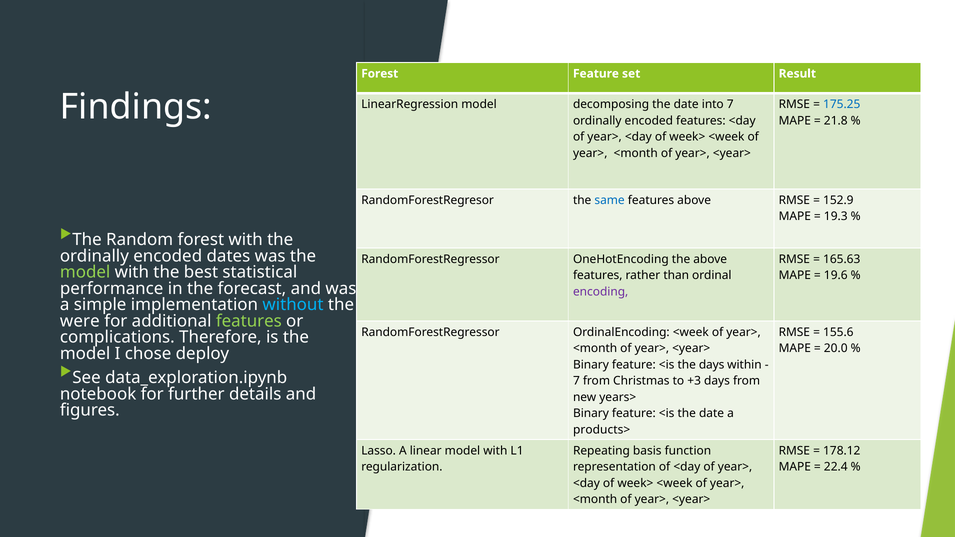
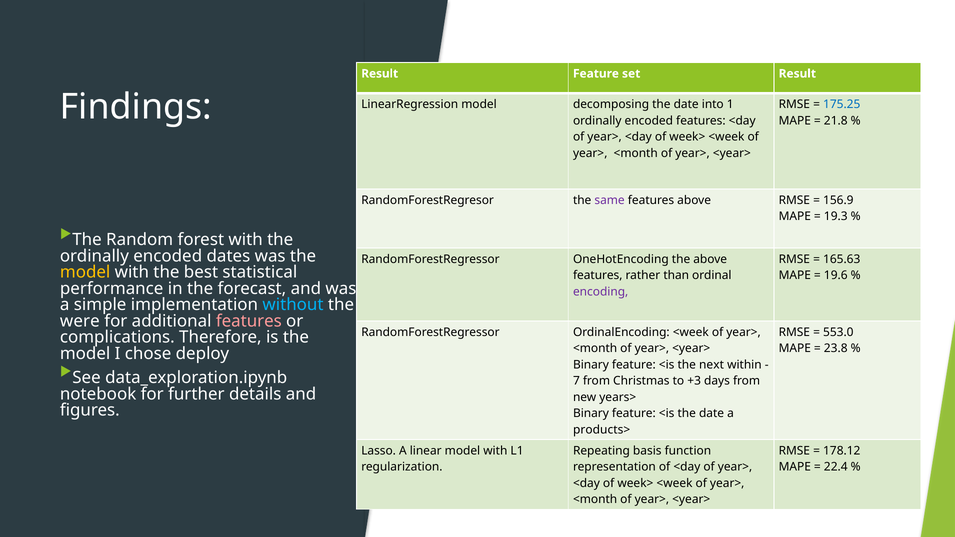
Forest at (380, 74): Forest -> Result
into 7: 7 -> 1
same colour: blue -> purple
152.9: 152.9 -> 156.9
model at (85, 272) colour: light green -> yellow
features at (249, 321) colour: light green -> pink
155.6: 155.6 -> 553.0
20.0: 20.0 -> 23.8
the days: days -> next
